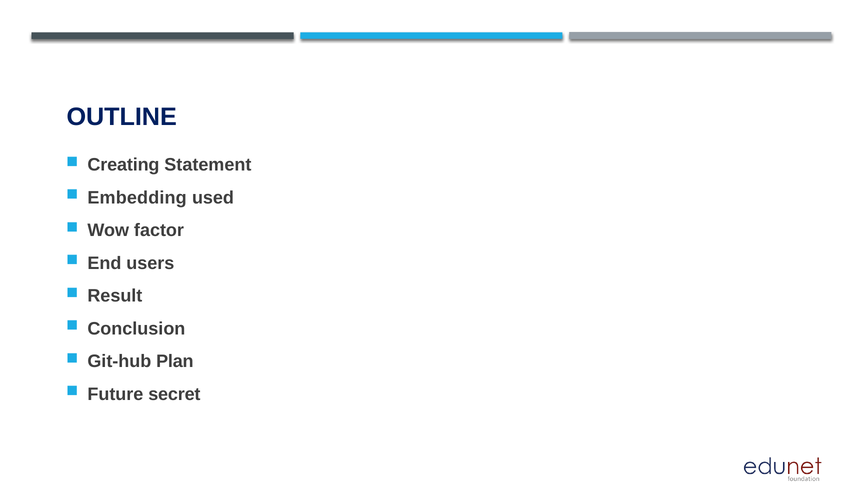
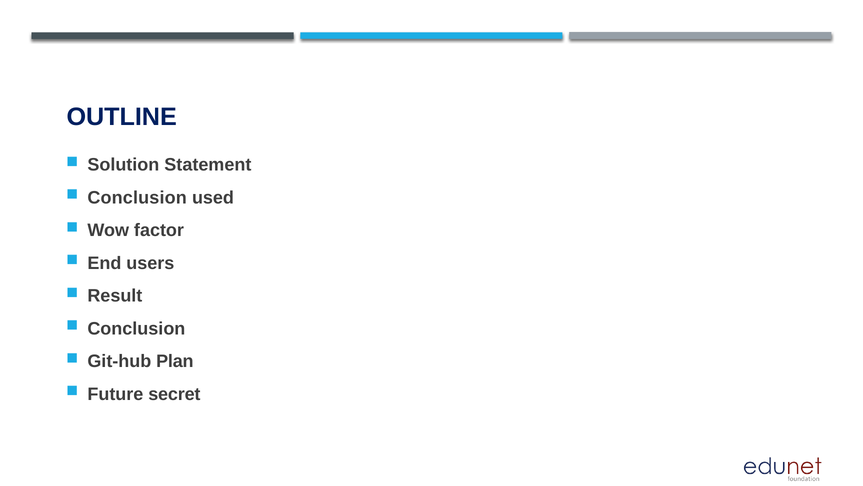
Creating: Creating -> Solution
Embedding at (137, 197): Embedding -> Conclusion
